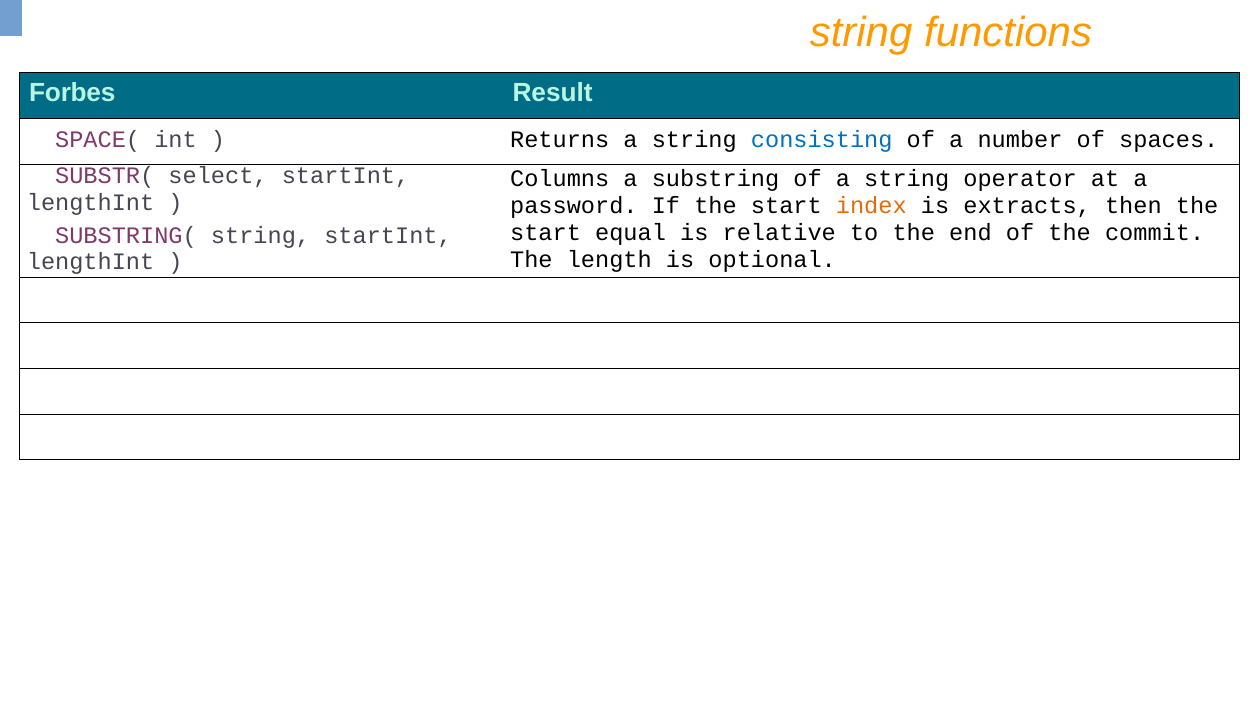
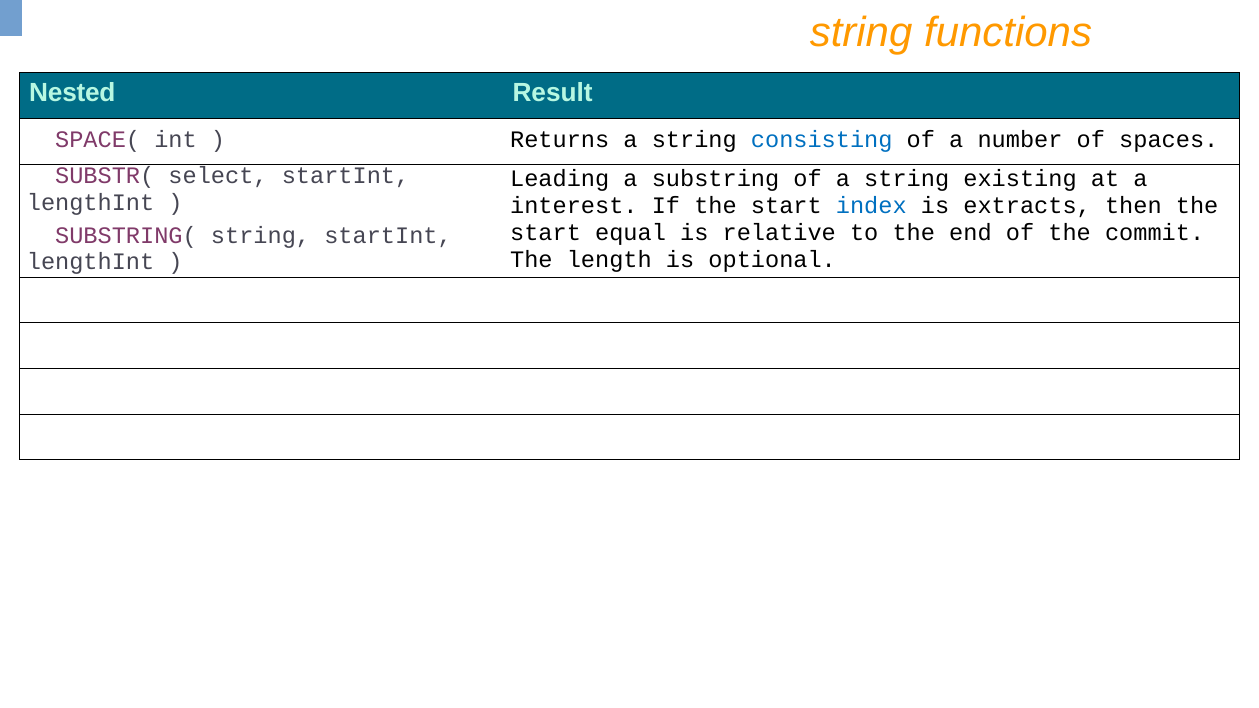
Forbes: Forbes -> Nested
Columns: Columns -> Leading
operator: operator -> existing
password: password -> interest
index colour: orange -> blue
